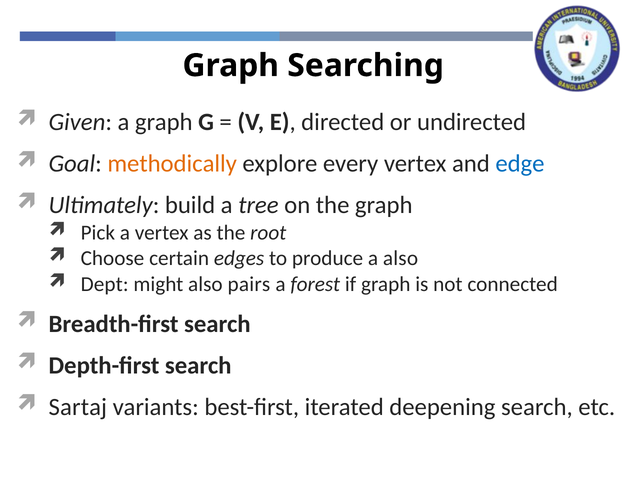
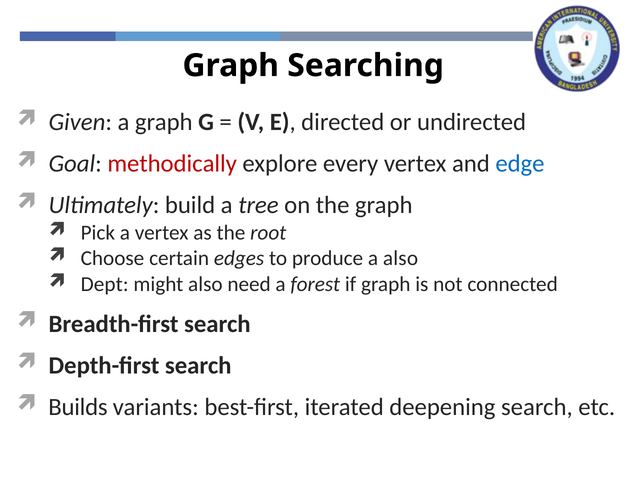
methodically colour: orange -> red
pairs: pairs -> need
Sartaj: Sartaj -> Builds
